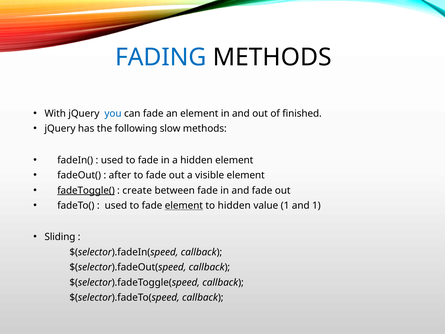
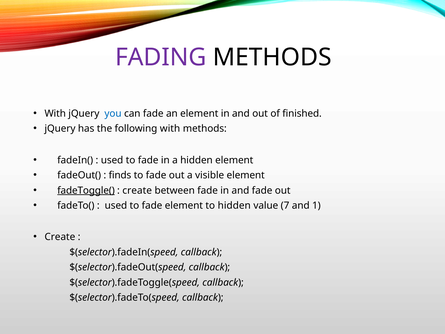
FADING colour: blue -> purple
following slow: slow -> with
after: after -> finds
element at (184, 205) underline: present -> none
value 1: 1 -> 7
Sliding at (60, 237): Sliding -> Create
